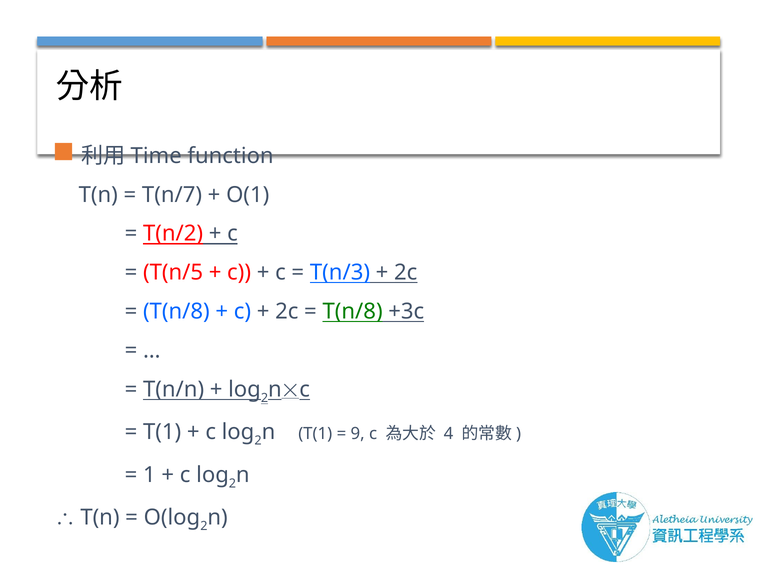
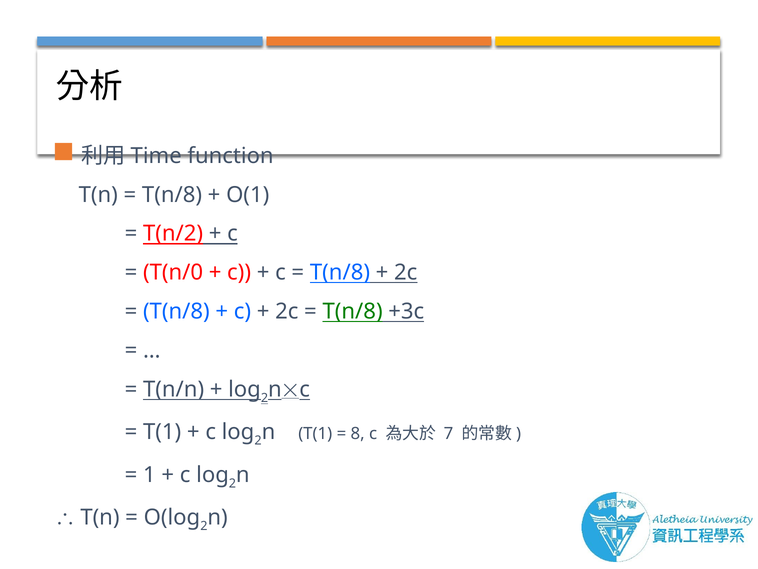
T(n/7 at (172, 195): T(n/7 -> T(n/8
T(n/5: T(n/5 -> T(n/0
T(n/3 at (340, 272): T(n/3 -> T(n/8
9: 9 -> 8
4: 4 -> 7
